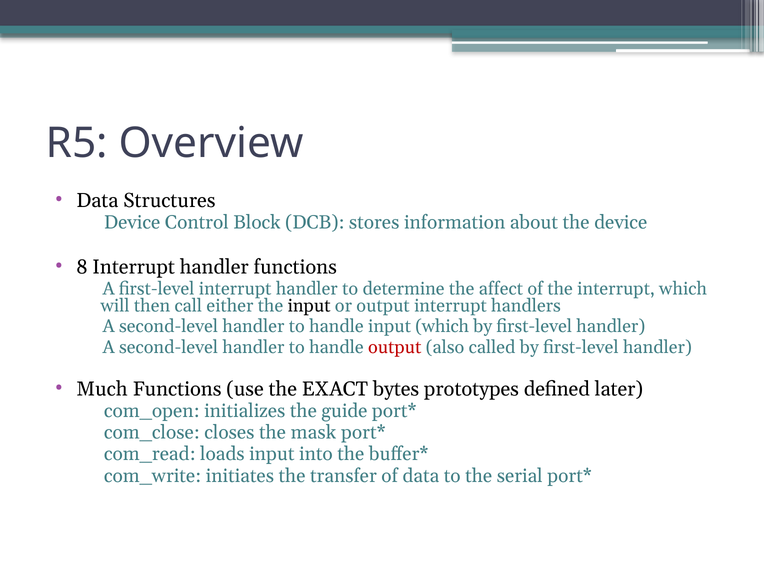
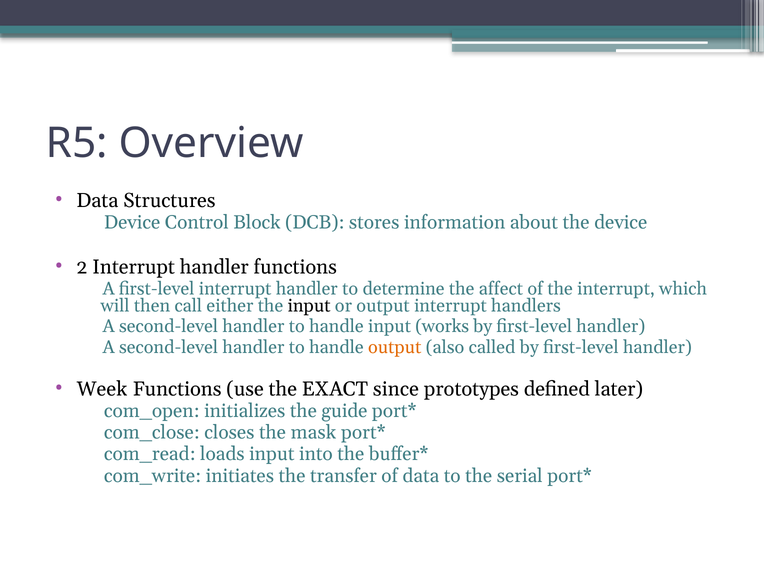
8: 8 -> 2
input which: which -> works
output at (395, 347) colour: red -> orange
Much: Much -> Week
bytes: bytes -> since
